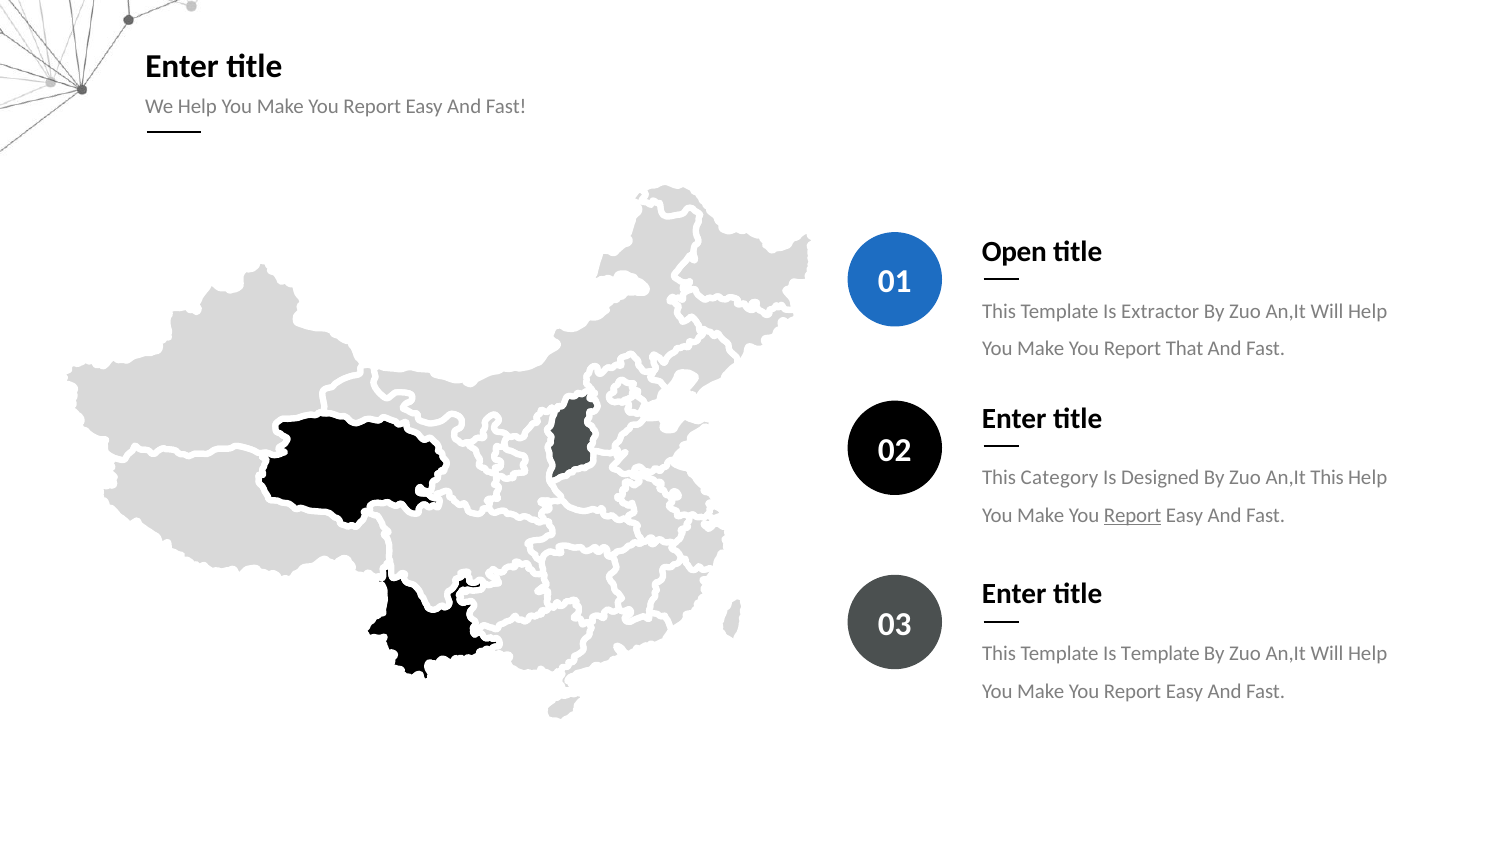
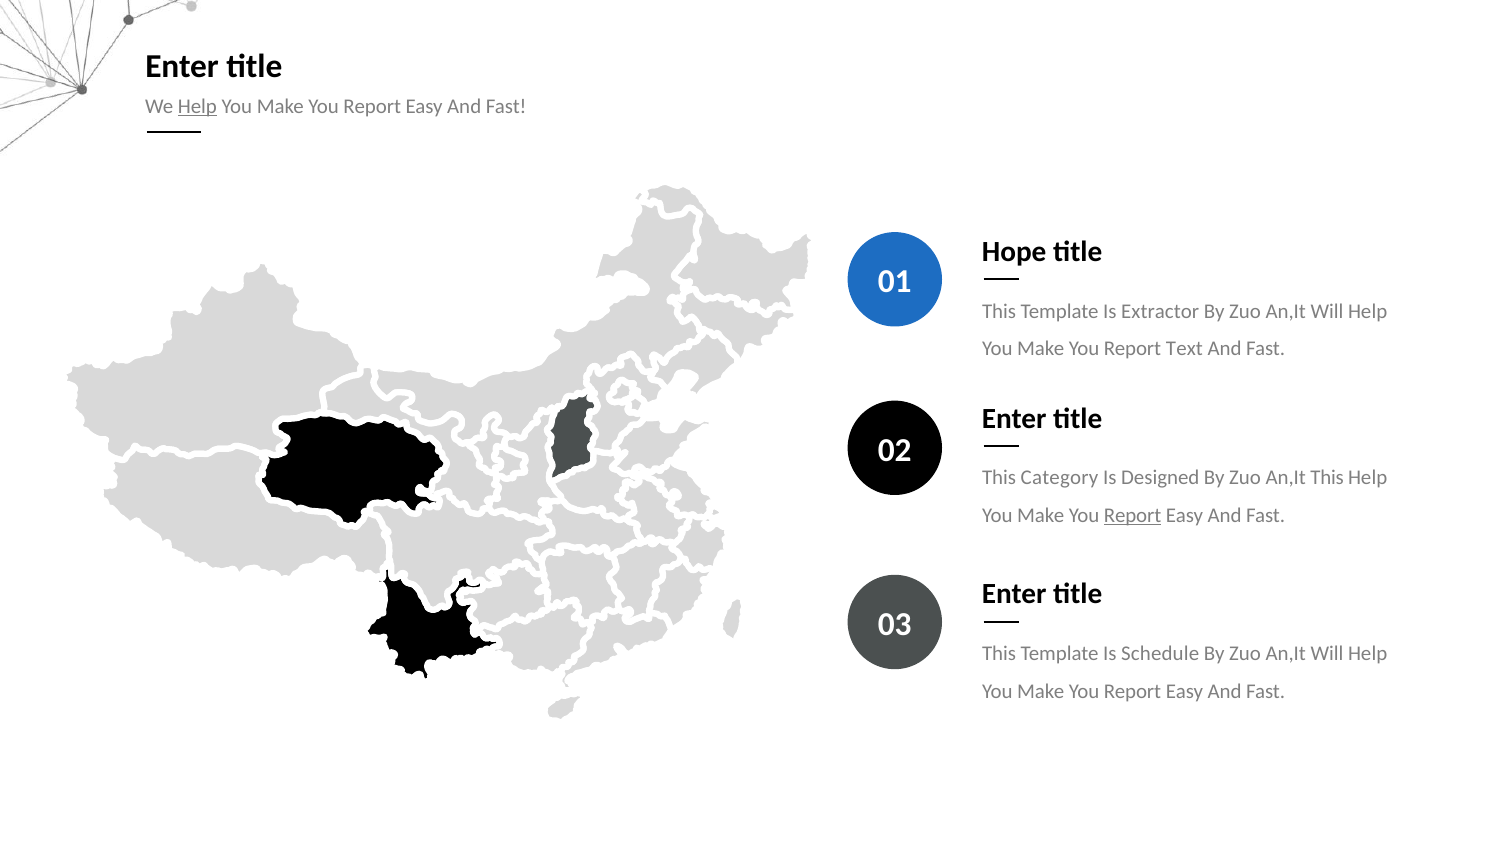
Help at (197, 107) underline: none -> present
Open: Open -> Hope
That: That -> Text
Is Template: Template -> Schedule
